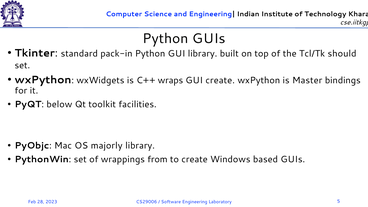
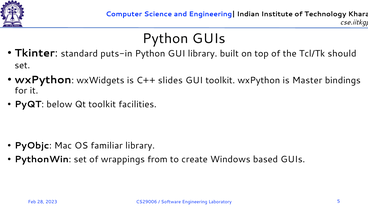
pack-in: pack-in -> puts-in
wraps: wraps -> slides
GUI create: create -> toolkit
majorly: majorly -> familiar
